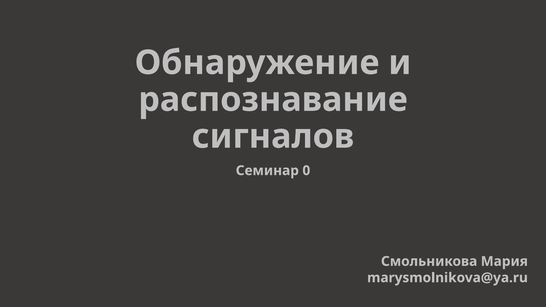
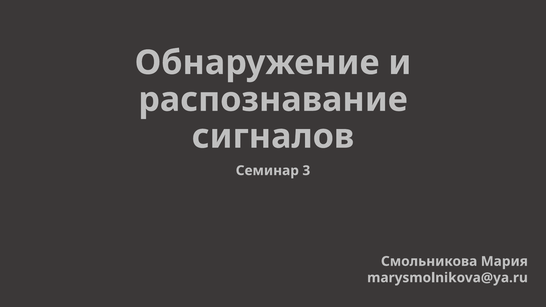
0: 0 -> 3
